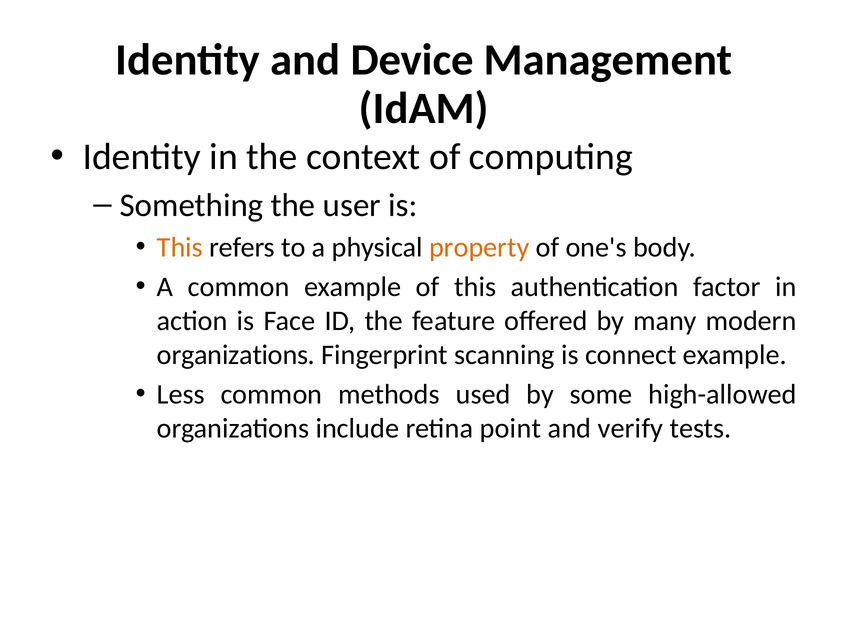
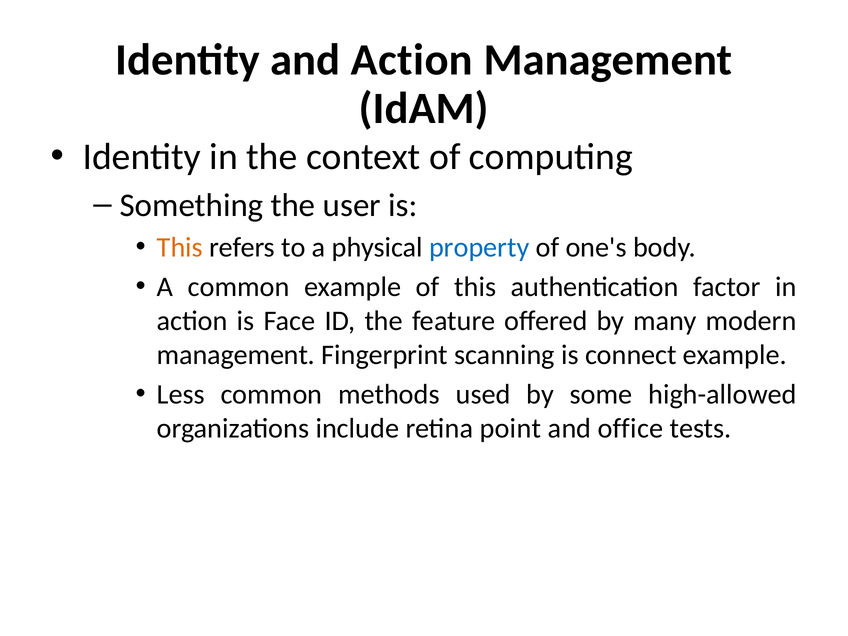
and Device: Device -> Action
property colour: orange -> blue
organizations at (236, 355): organizations -> management
verify: verify -> office
